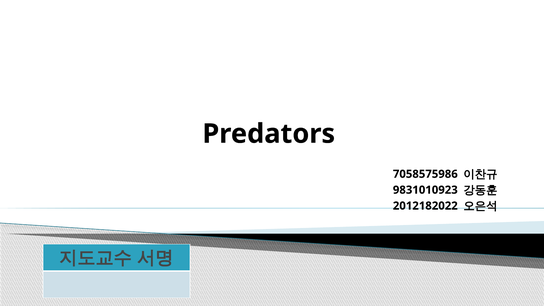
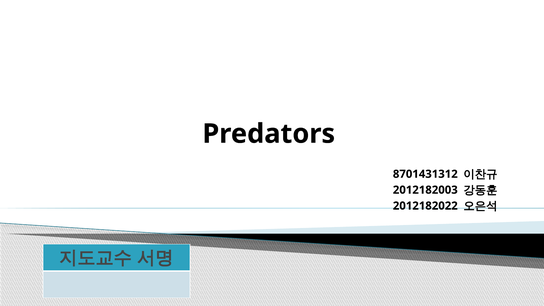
7058575986: 7058575986 -> 8701431312
9831010923: 9831010923 -> 2012182003
